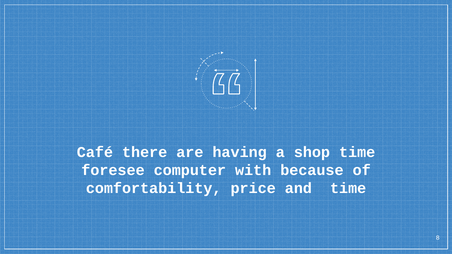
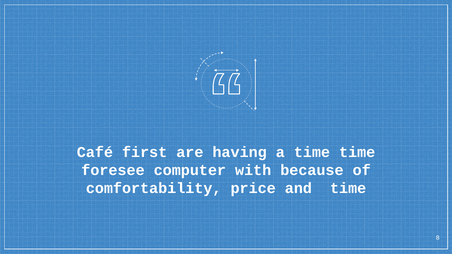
there: there -> first
a shop: shop -> time
